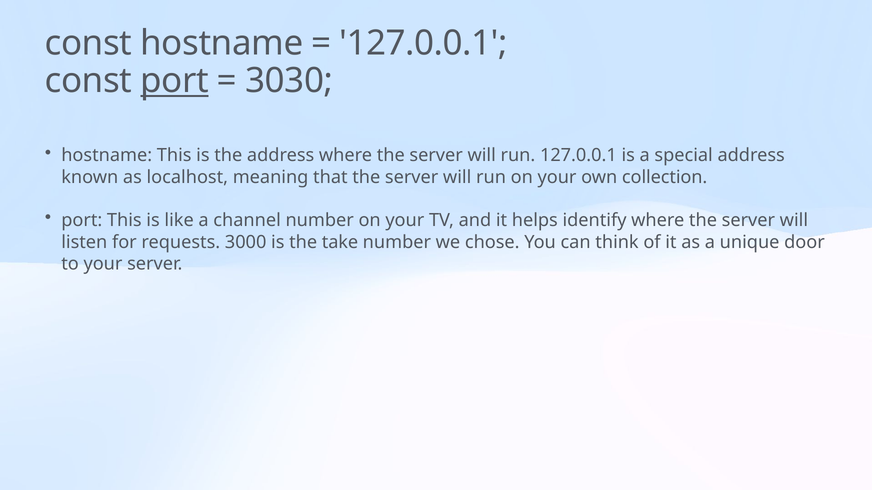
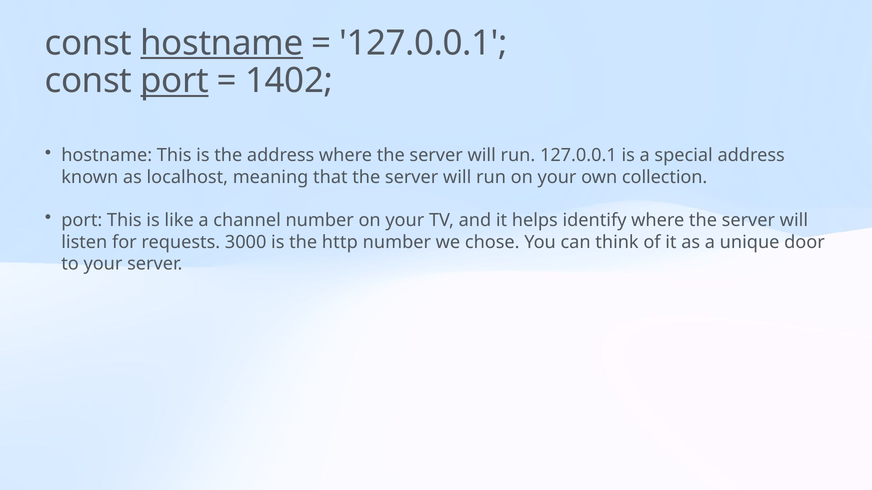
hostname at (222, 43) underline: none -> present
3030: 3030 -> 1402
take: take -> http
